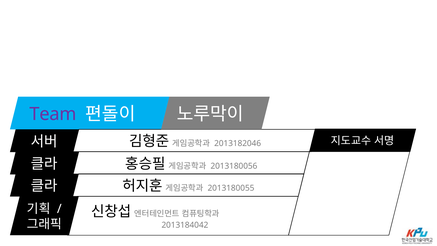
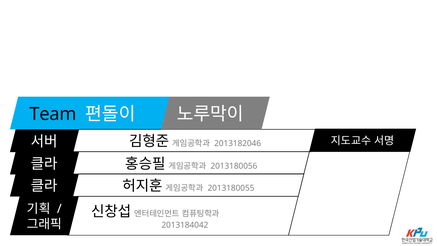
Team colour: purple -> black
